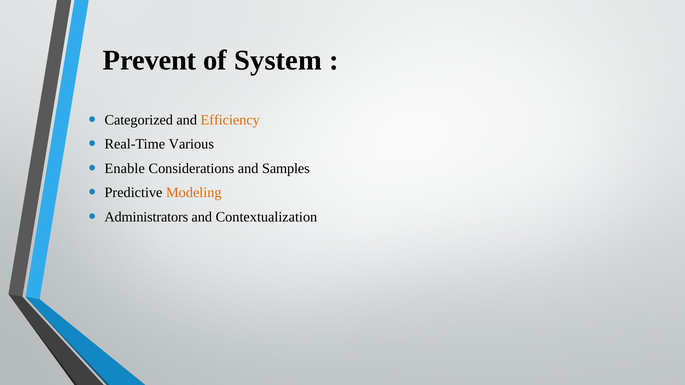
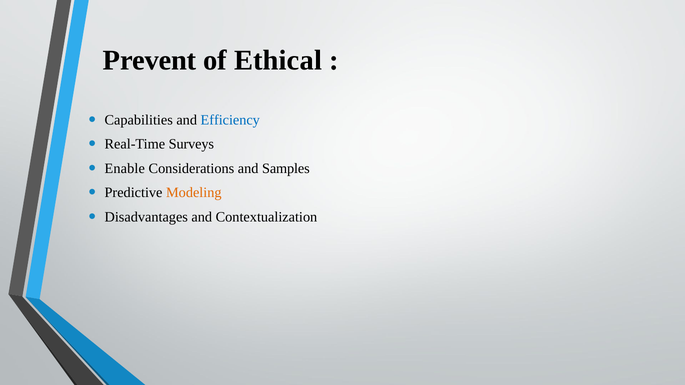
System: System -> Ethical
Categorized: Categorized -> Capabilities
Efficiency colour: orange -> blue
Various: Various -> Surveys
Administrators: Administrators -> Disadvantages
